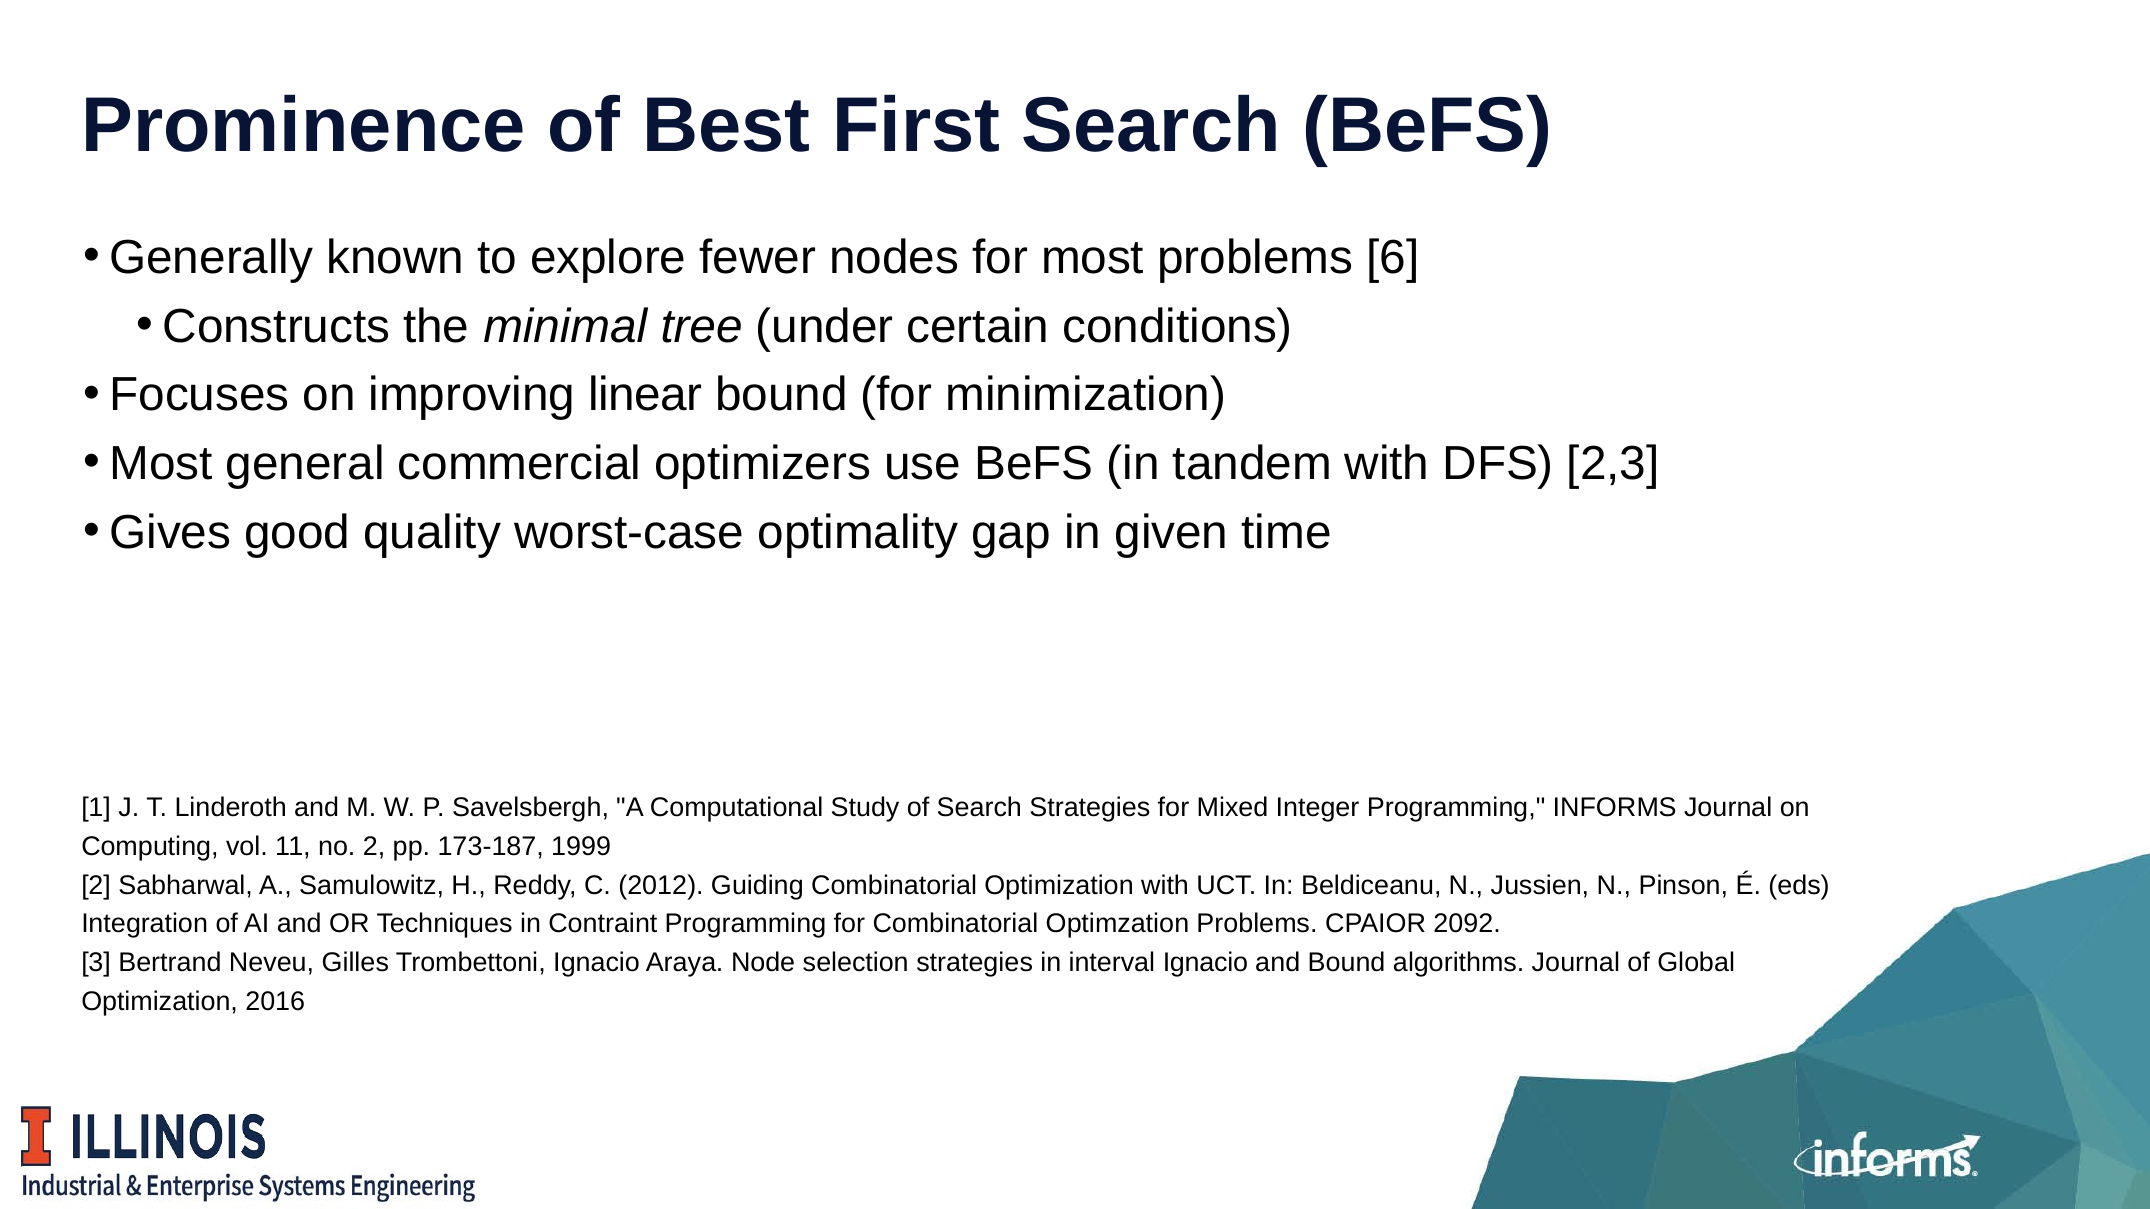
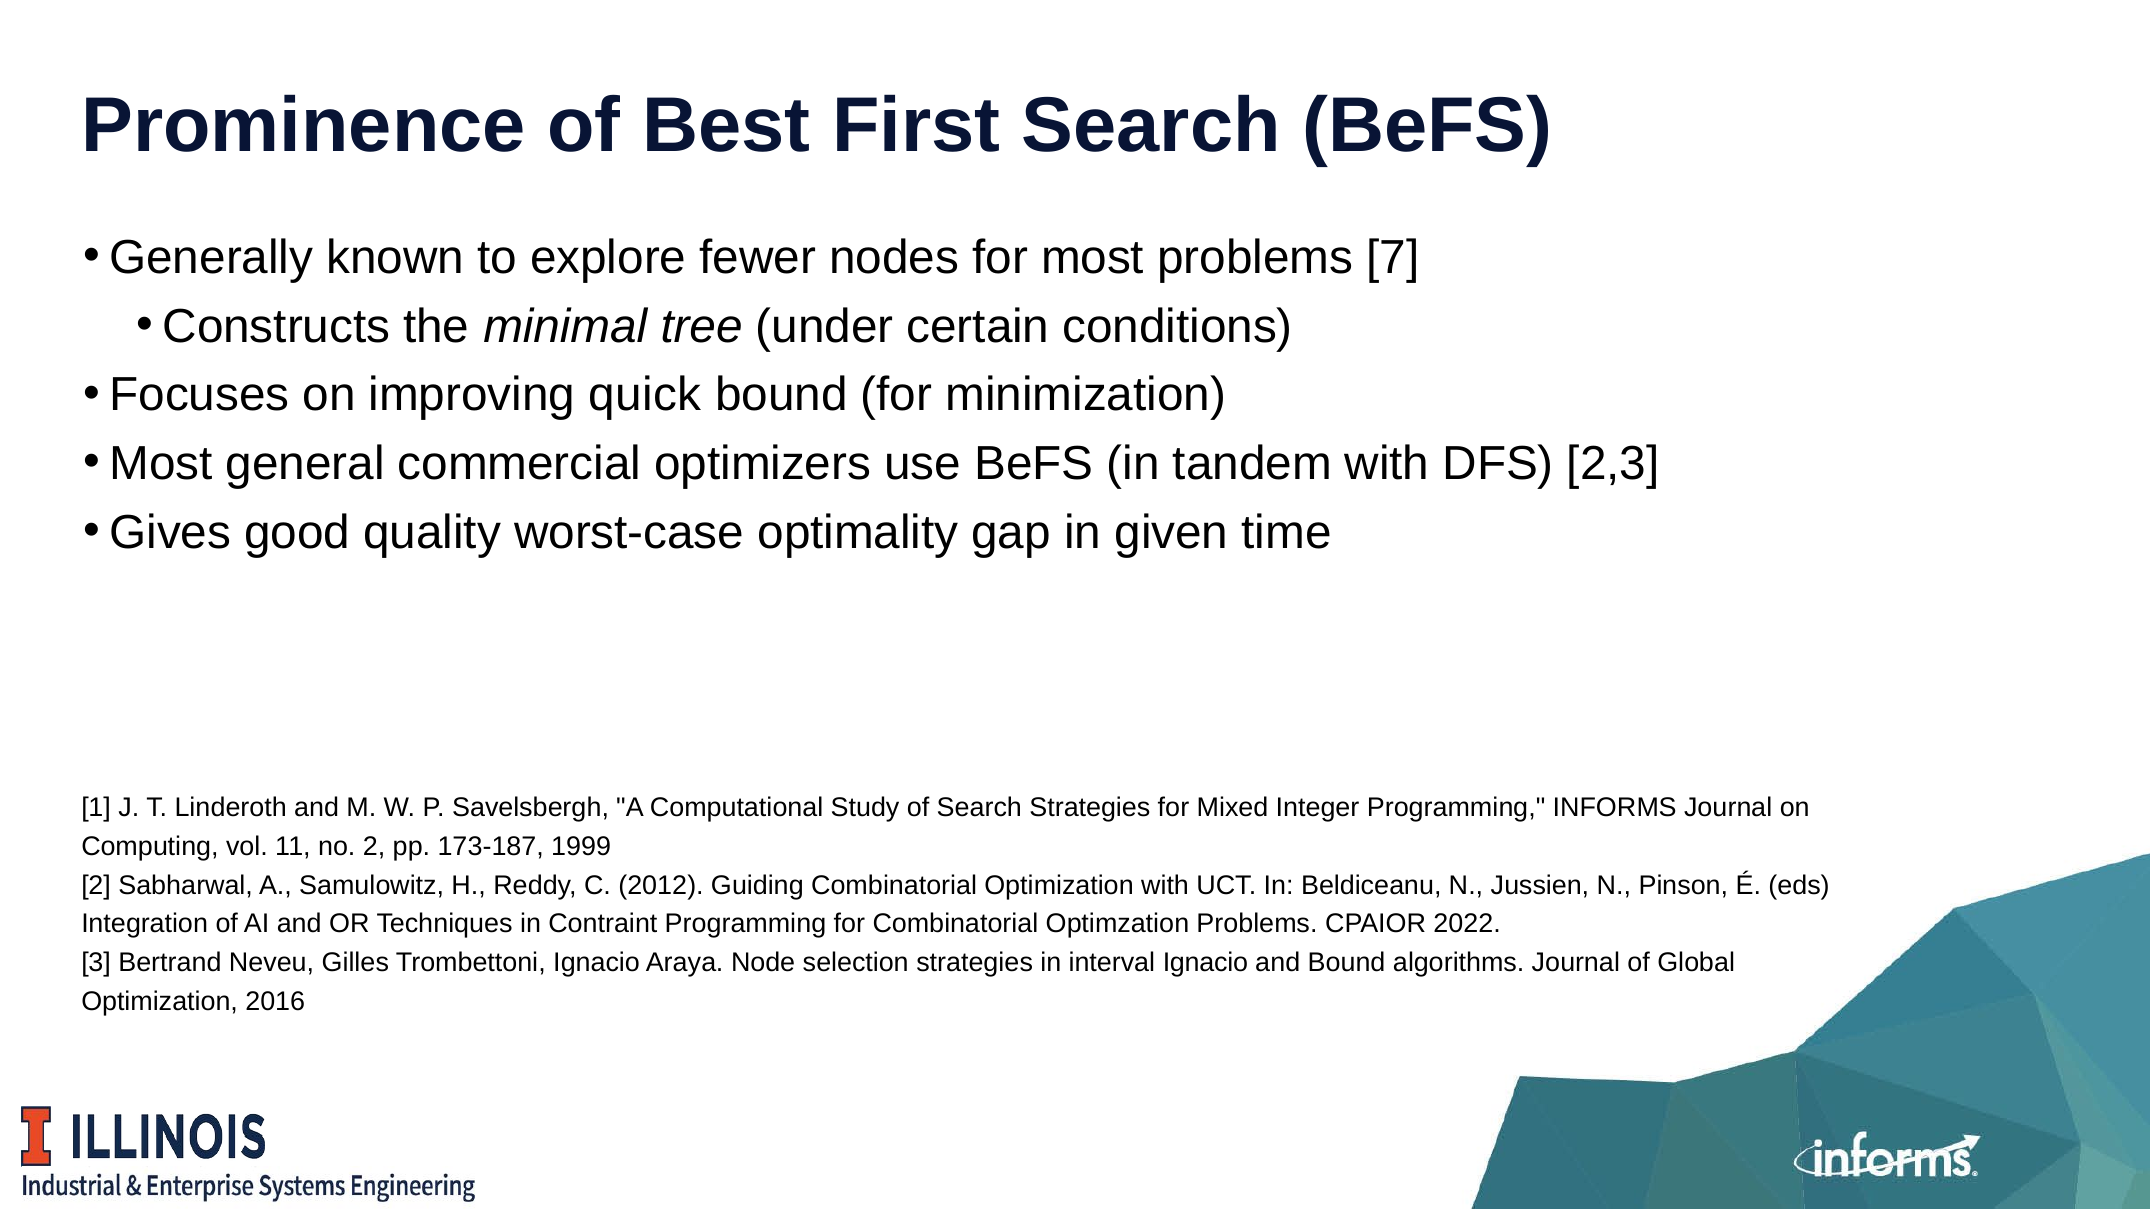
6: 6 -> 7
linear: linear -> quick
2092: 2092 -> 2022
